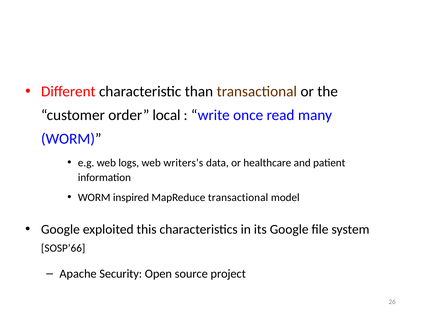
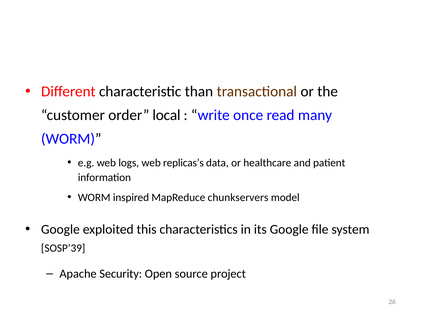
writers’s: writers’s -> replicas’s
MapReduce transactional: transactional -> chunkservers
SOSP’66: SOSP’66 -> SOSP’39
